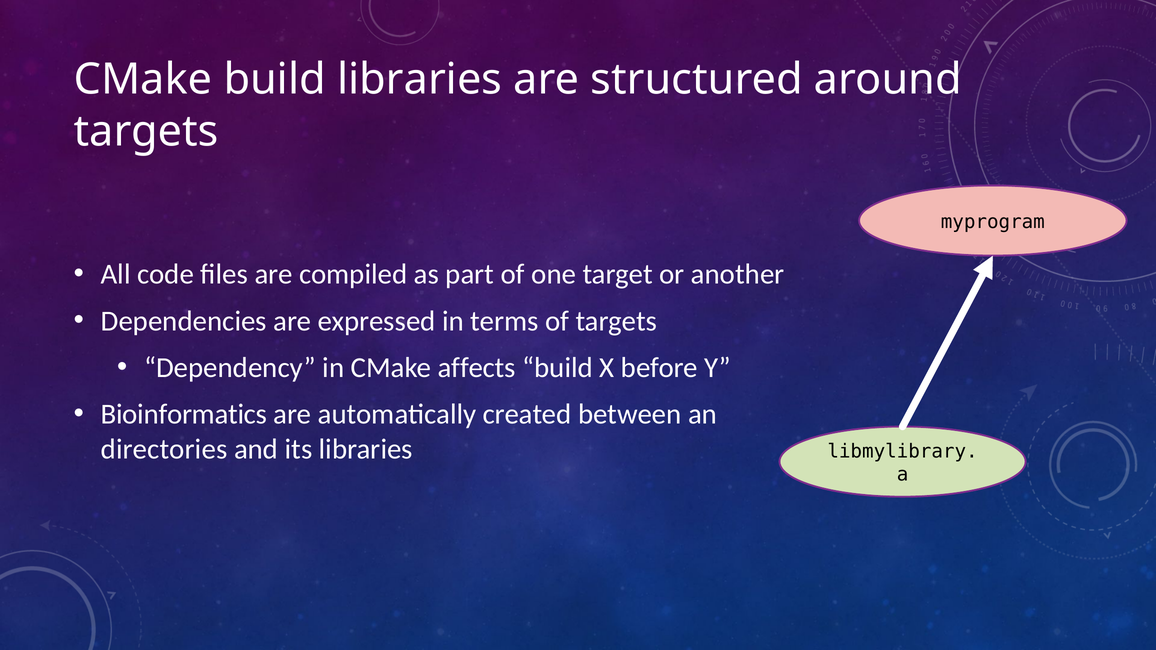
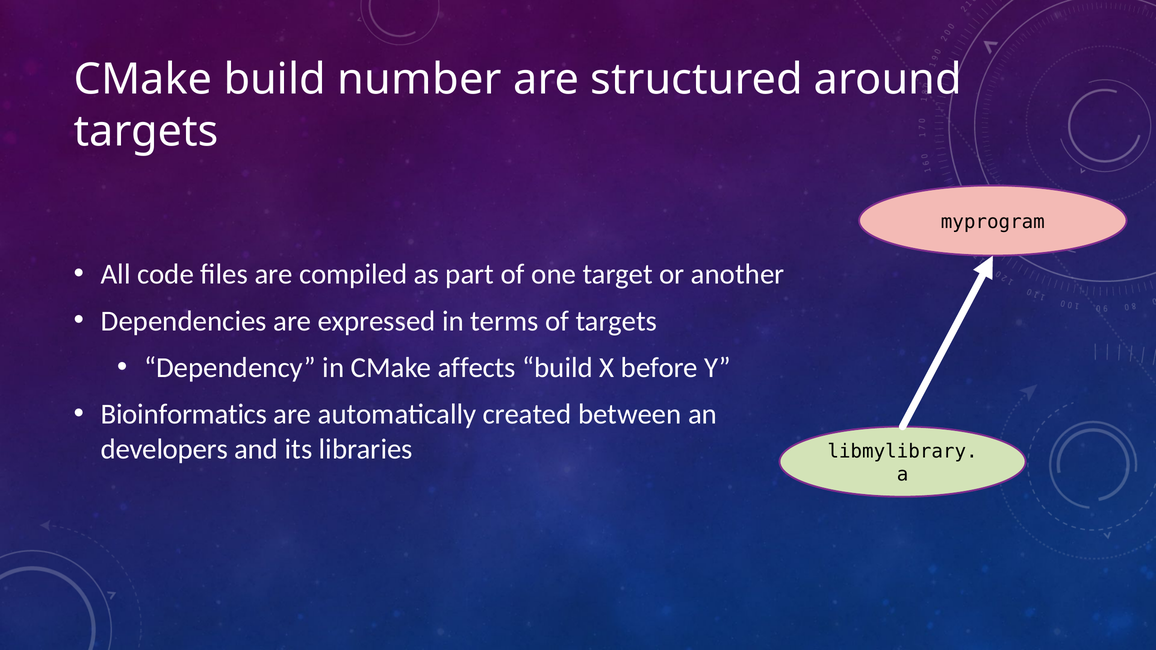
build libraries: libraries -> number
directories: directories -> developers
